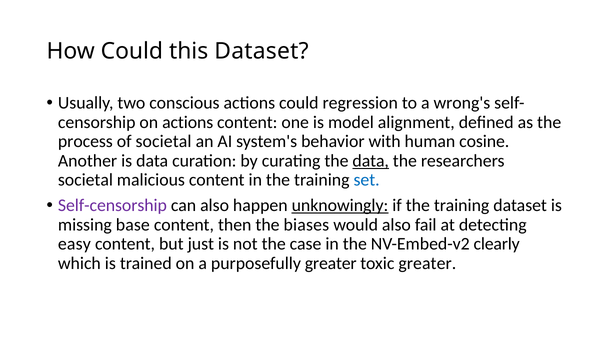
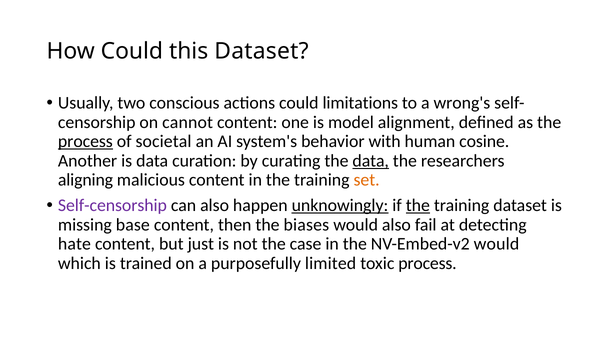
regression: regression -> limitations
on actions: actions -> cannot
process at (85, 142) underline: none -> present
societal at (85, 180): societal -> aligning
set colour: blue -> orange
the at (418, 206) underline: none -> present
easy: easy -> hate
NV-Embed-v2 clearly: clearly -> would
purposefully greater: greater -> limited
toxic greater: greater -> process
